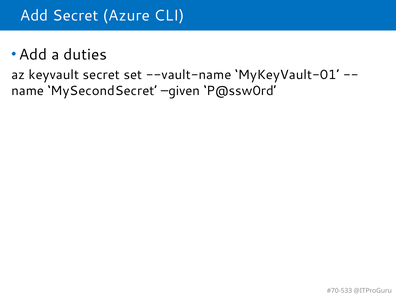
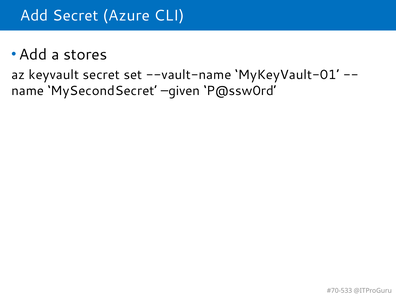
duties: duties -> stores
